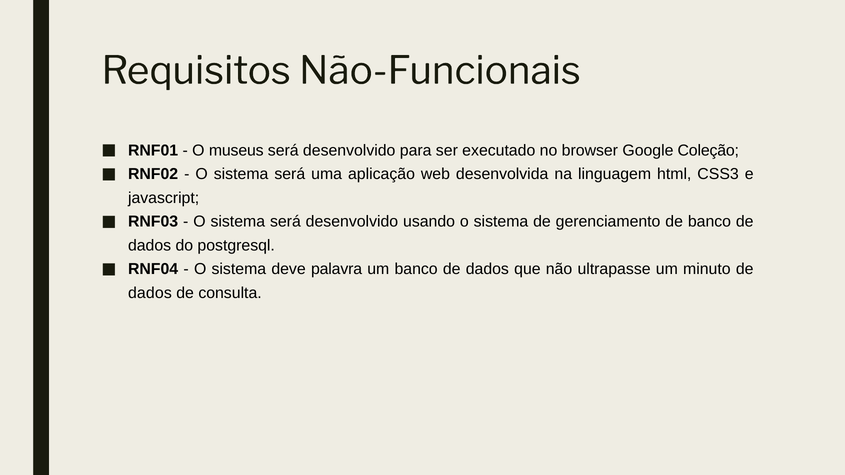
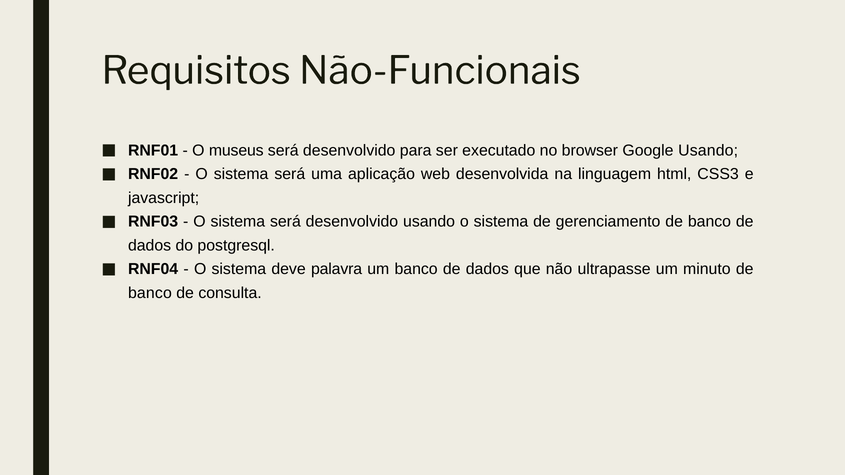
Google Coleção: Coleção -> Usando
dados at (150, 293): dados -> banco
